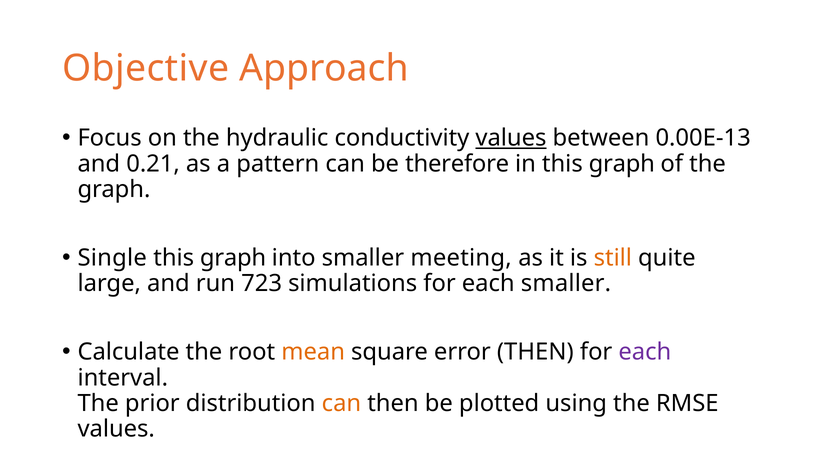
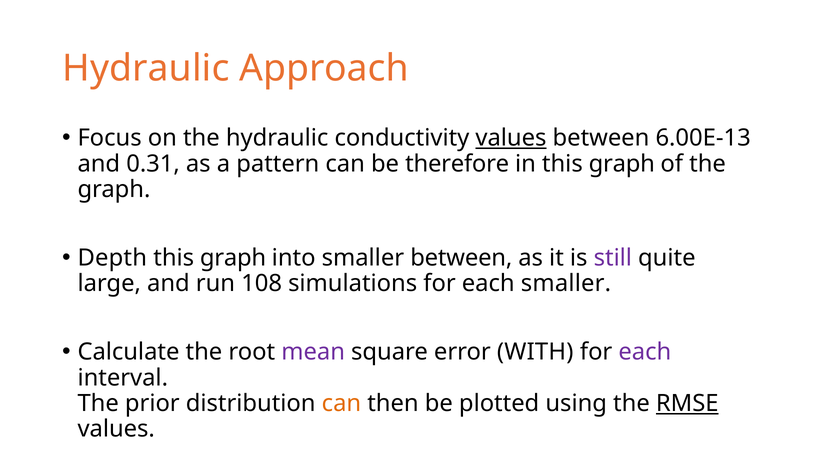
Objective at (146, 69): Objective -> Hydraulic
0.00E-13: 0.00E-13 -> 6.00E-13
0.21: 0.21 -> 0.31
Single: Single -> Depth
smaller meeting: meeting -> between
still colour: orange -> purple
723: 723 -> 108
mean colour: orange -> purple
error THEN: THEN -> WITH
RMSE underline: none -> present
